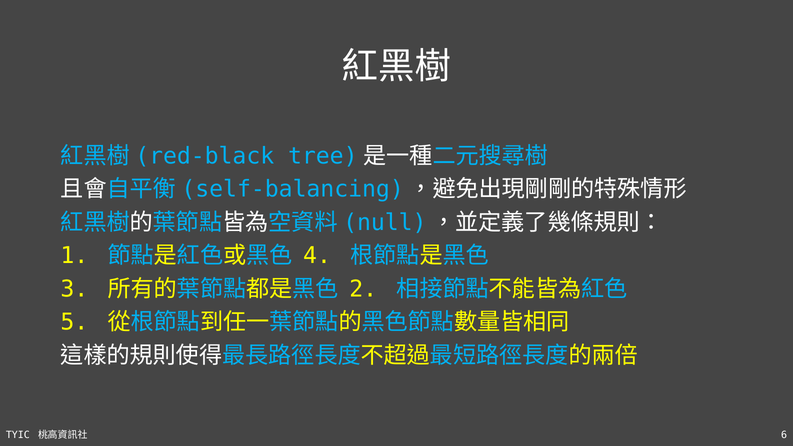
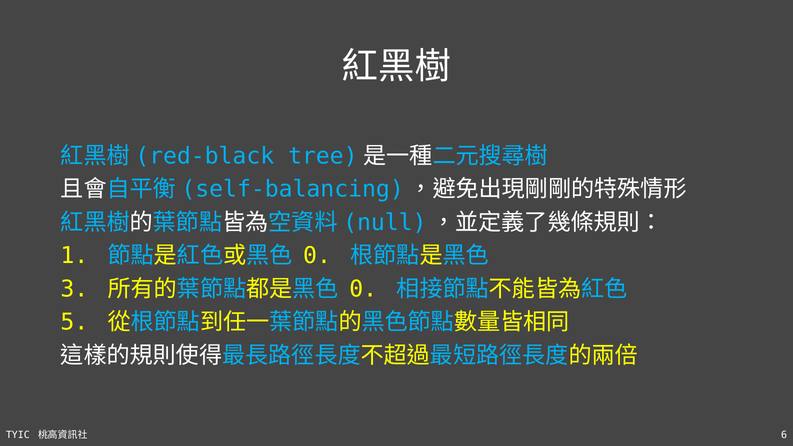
4 at (317, 256): 4 -> 0
2 at (363, 289): 2 -> 0
